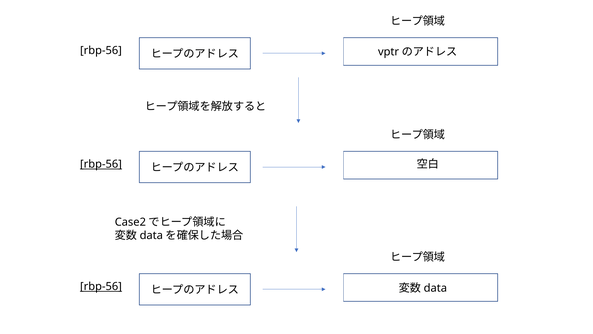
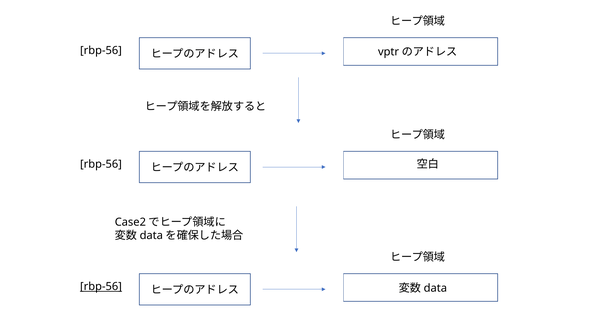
rbp-56 at (101, 164) underline: present -> none
